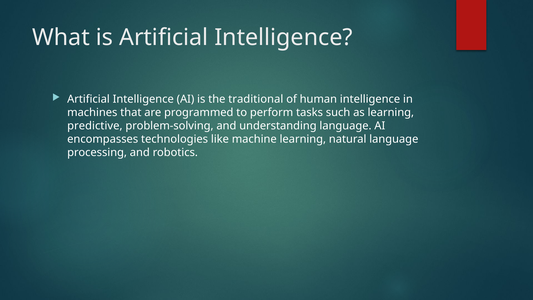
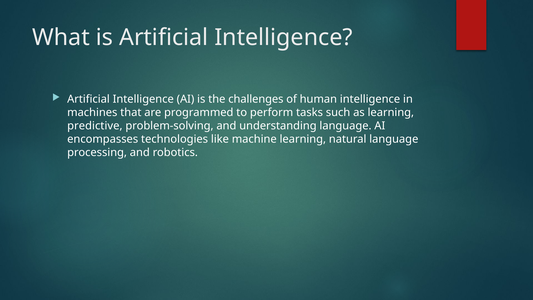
traditional: traditional -> challenges
